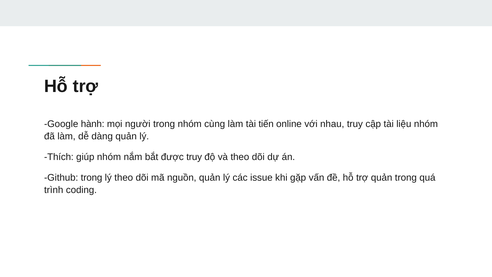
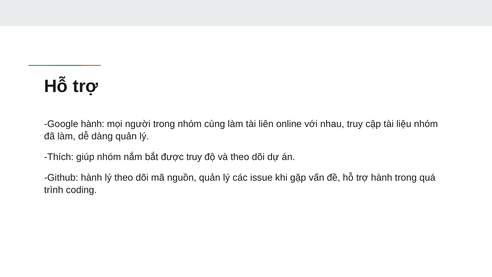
tiến: tiến -> liên
Github trong: trong -> hành
trợ quản: quản -> hành
